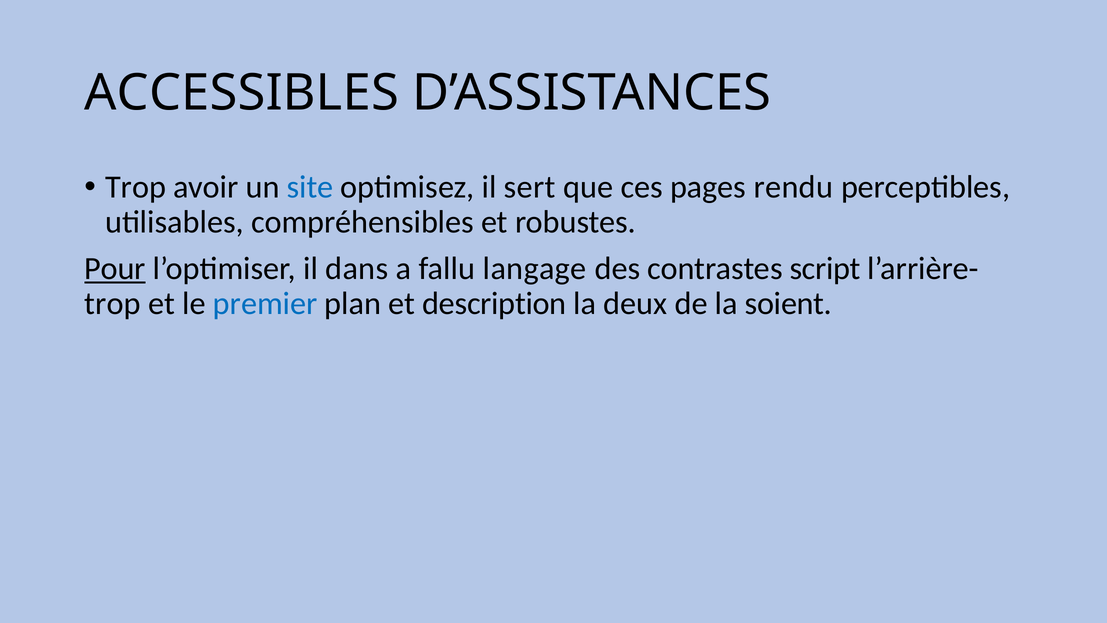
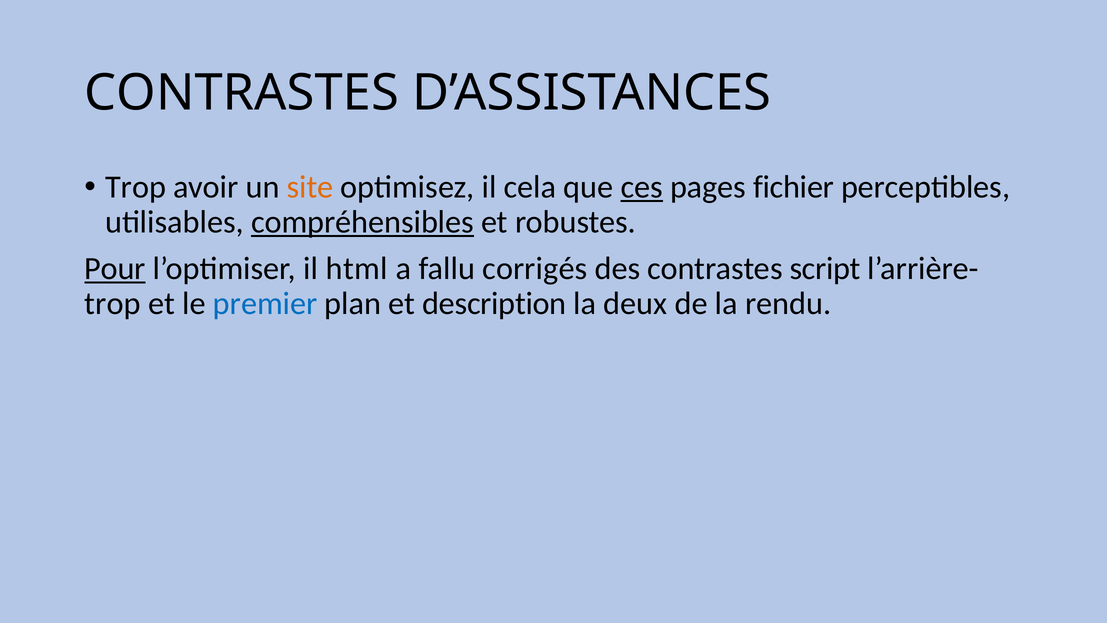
ACCESSIBLES at (242, 93): ACCESSIBLES -> CONTRASTES
site colour: blue -> orange
sert: sert -> cela
ces underline: none -> present
rendu: rendu -> fichier
compréhensibles underline: none -> present
dans: dans -> html
langage: langage -> corrigés
soient: soient -> rendu
